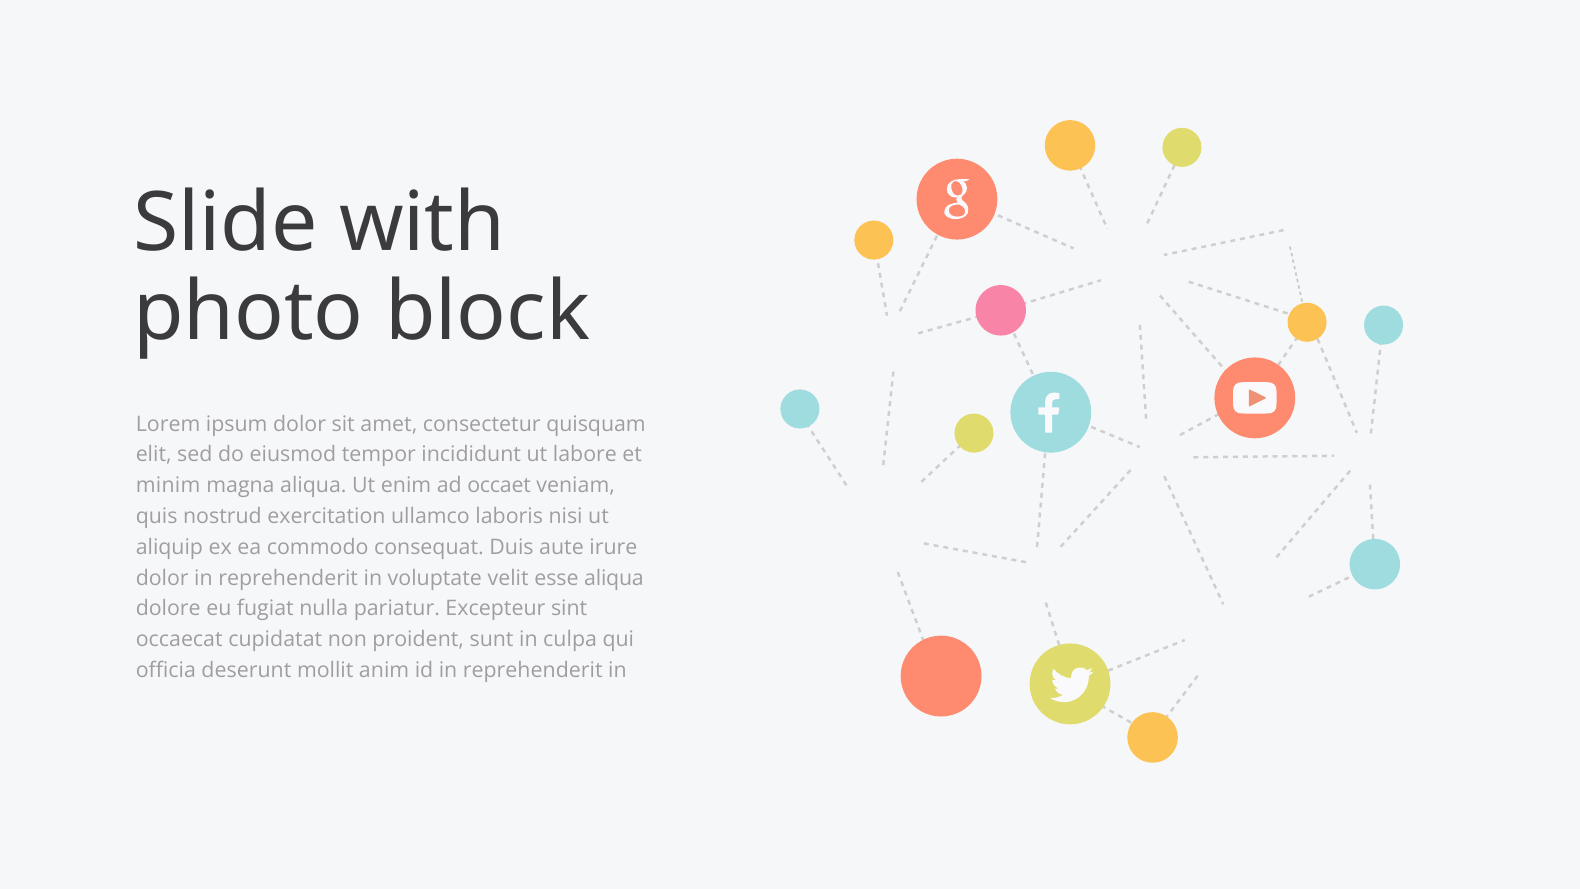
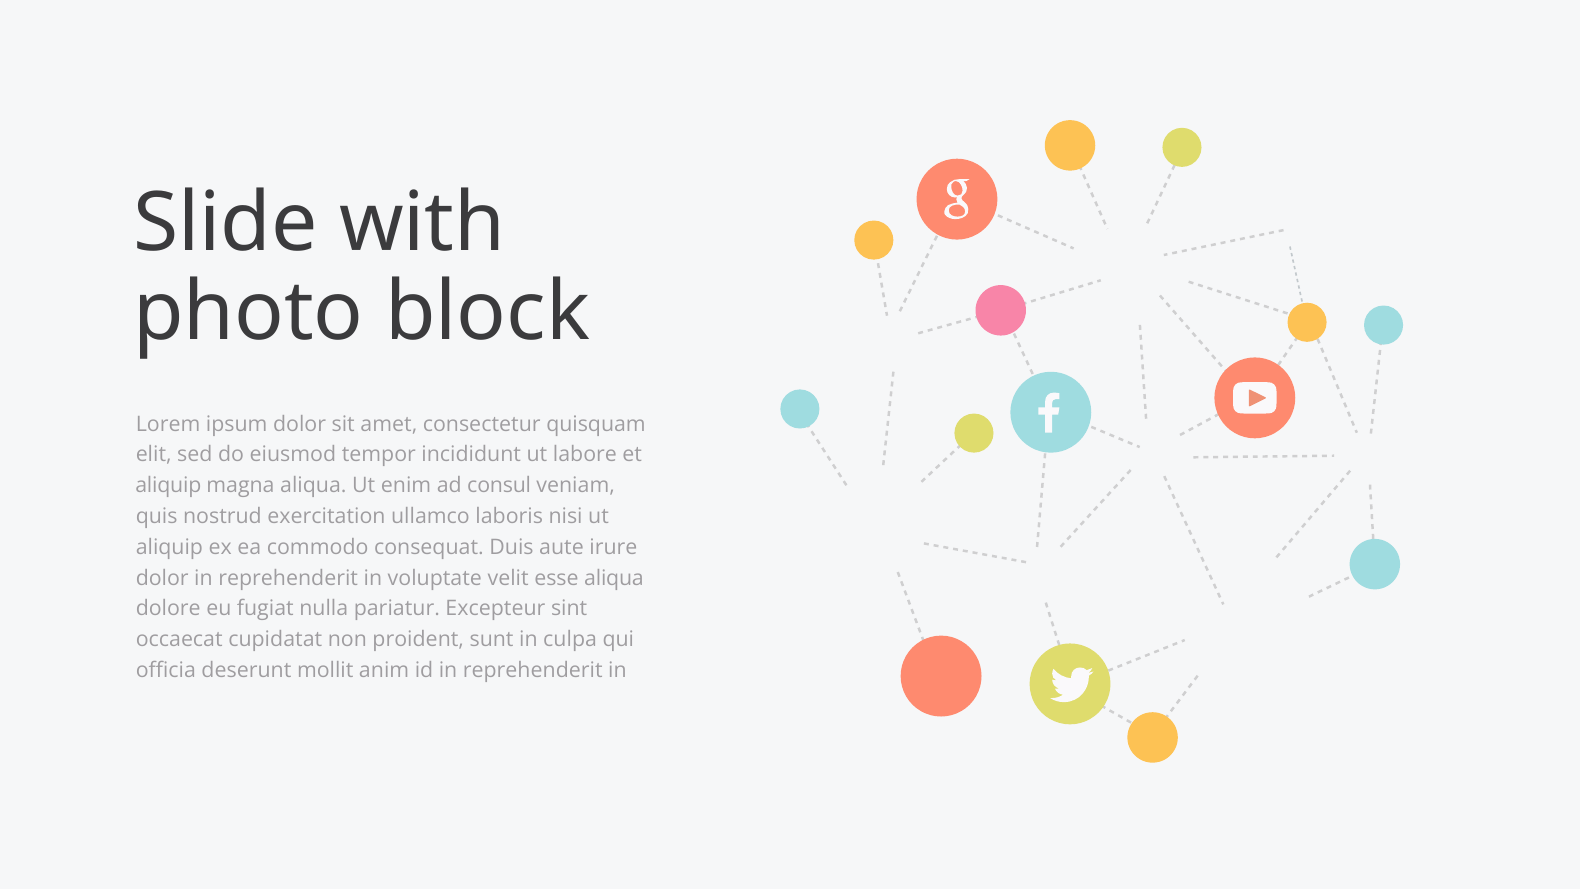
minim at (168, 486): minim -> aliquip
occaet: occaet -> consul
